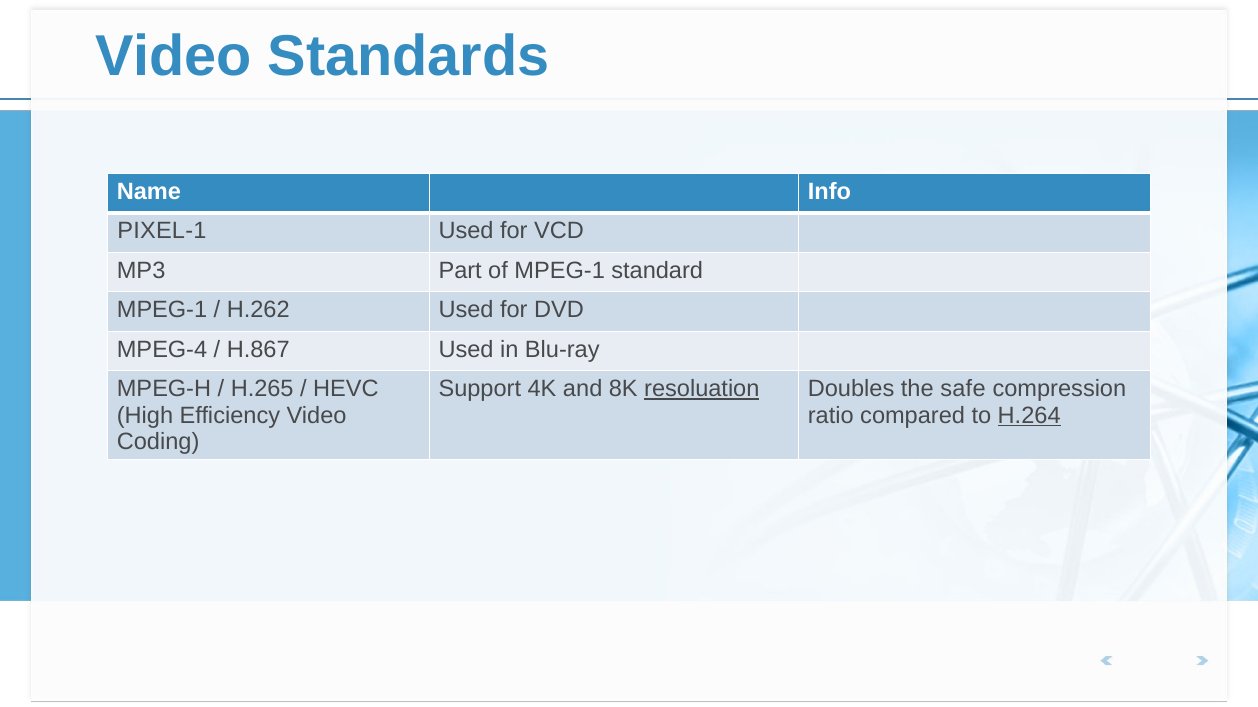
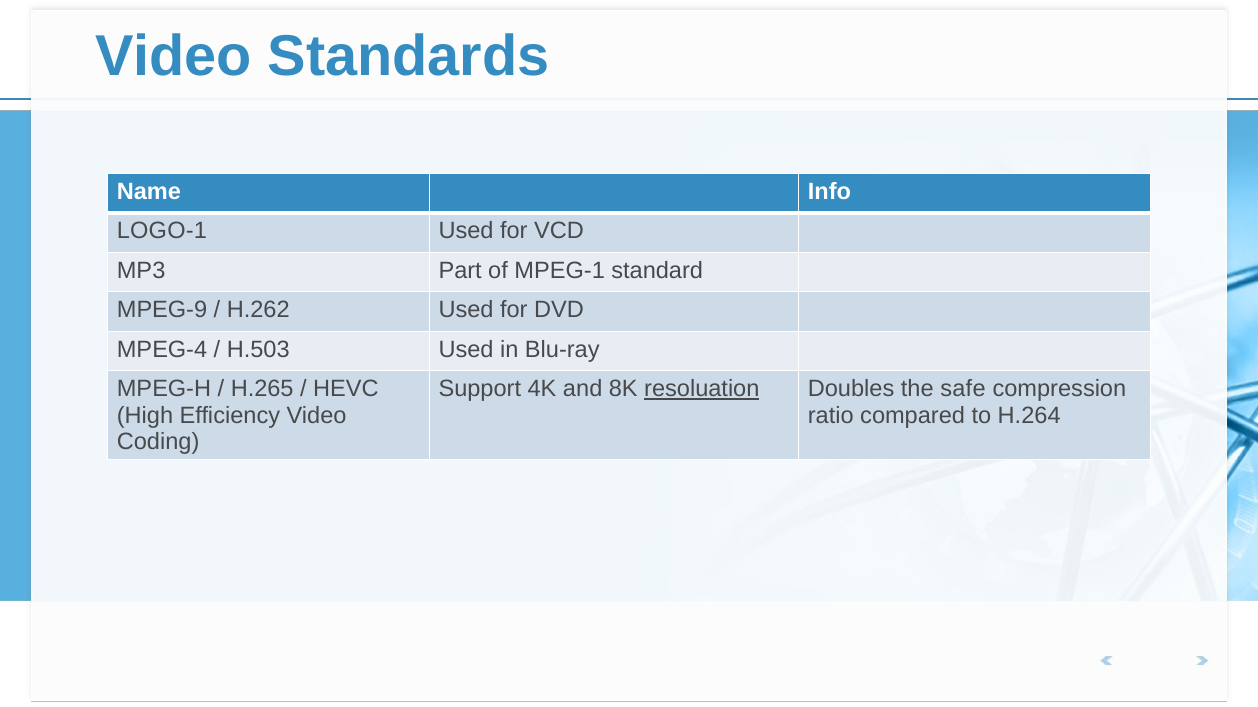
PIXEL-1: PIXEL-1 -> LOGO-1
MPEG-1 at (162, 310): MPEG-1 -> MPEG-9
H.867: H.867 -> H.503
H.264 underline: present -> none
